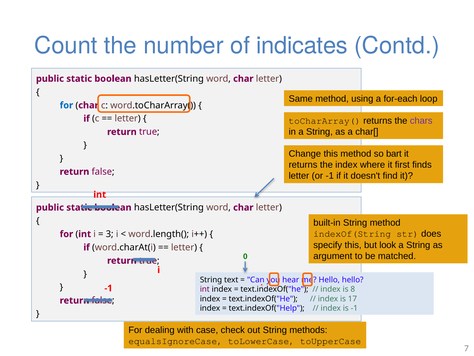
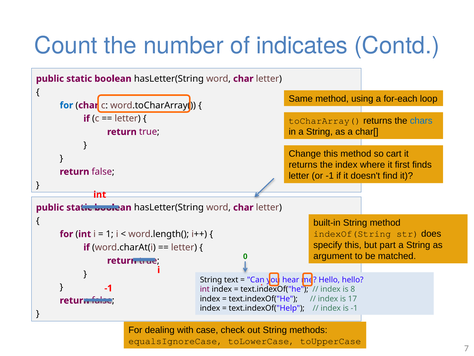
chars colour: purple -> blue
bart: bart -> cart
3: 3 -> 1
look: look -> part
